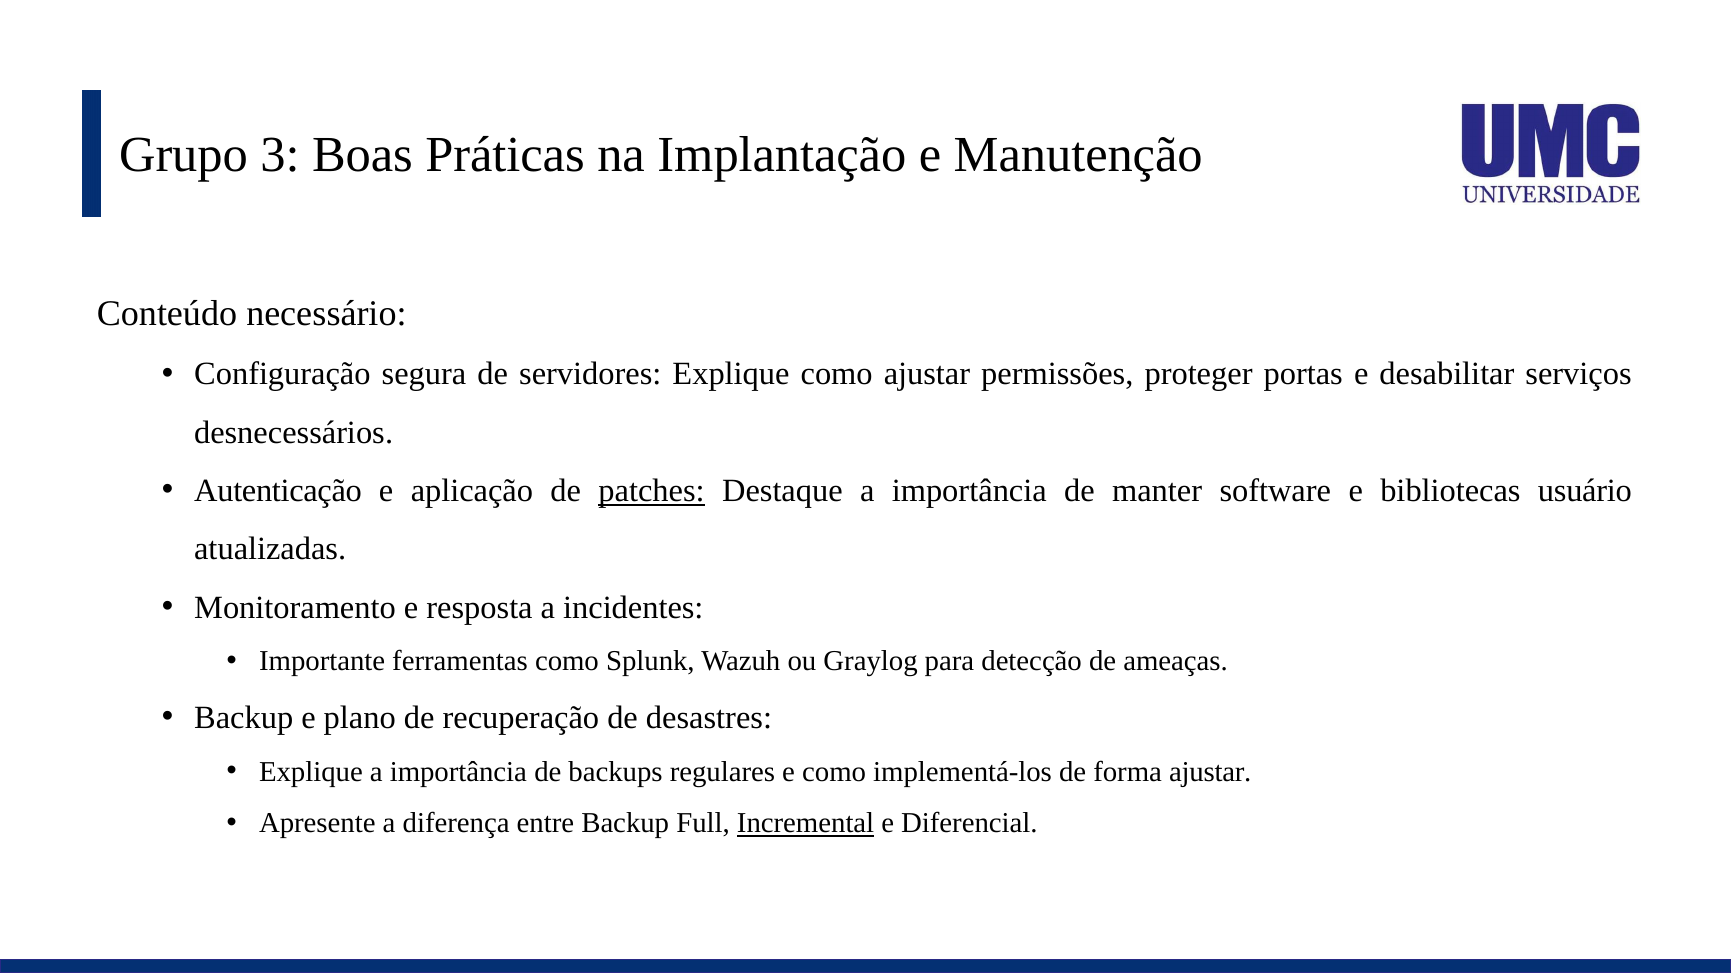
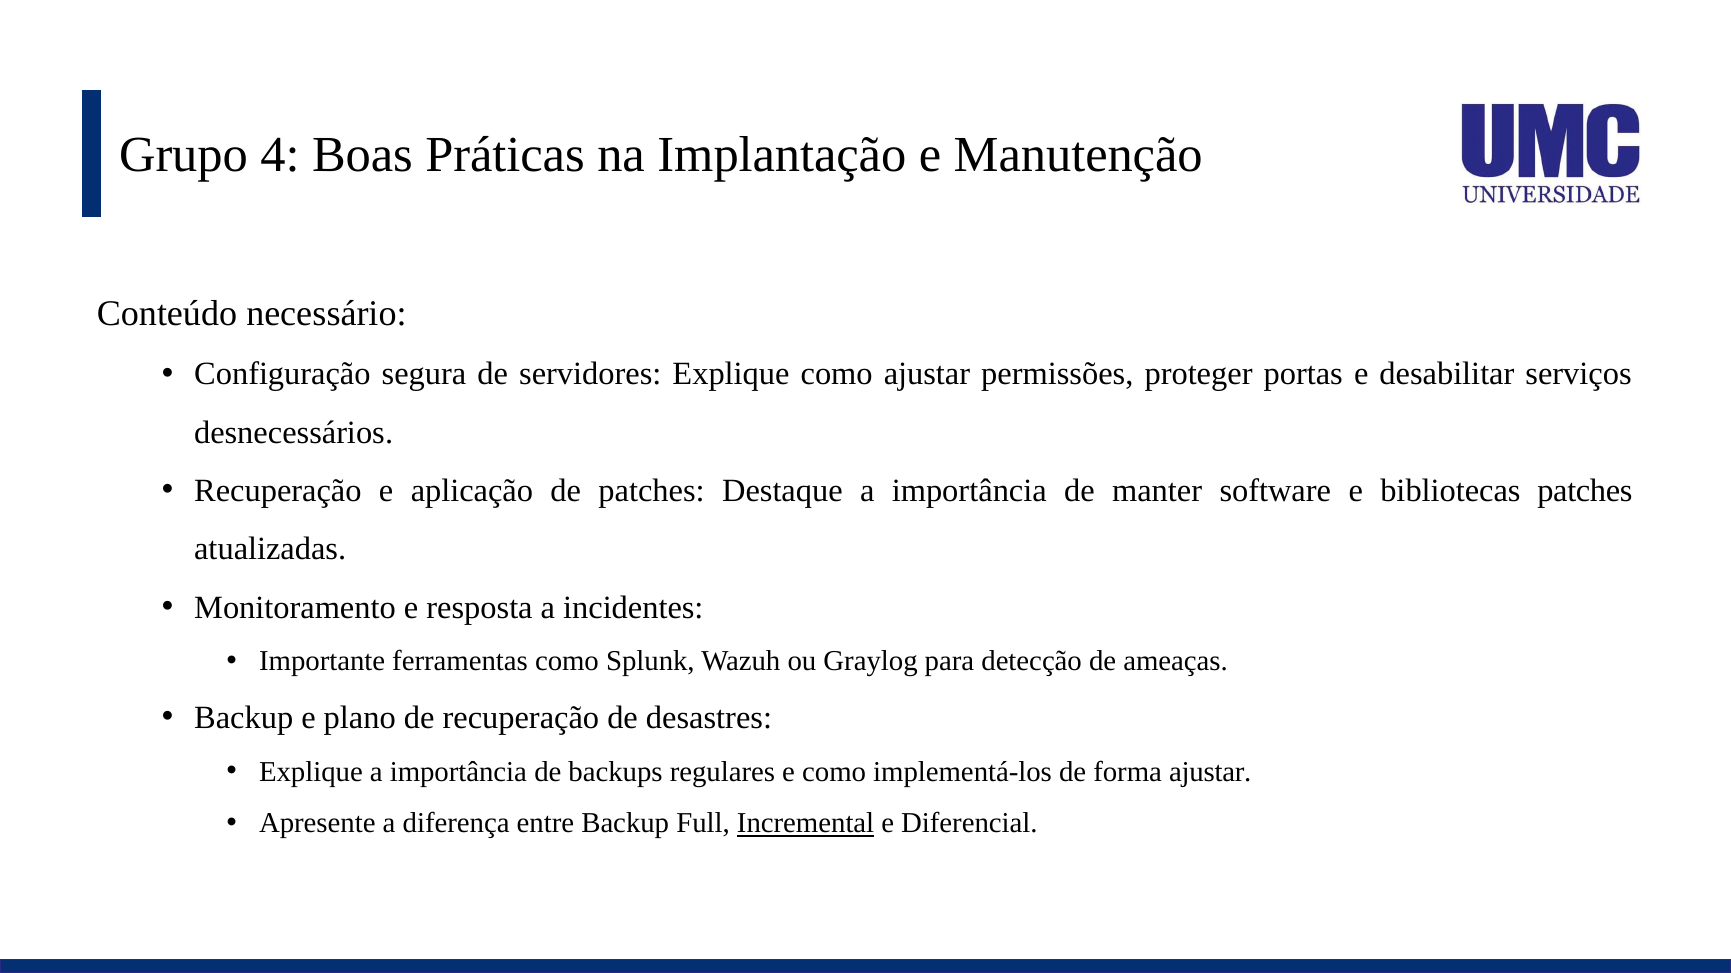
3: 3 -> 4
Autenticação at (278, 491): Autenticação -> Recuperação
patches at (652, 491) underline: present -> none
bibliotecas usuário: usuário -> patches
